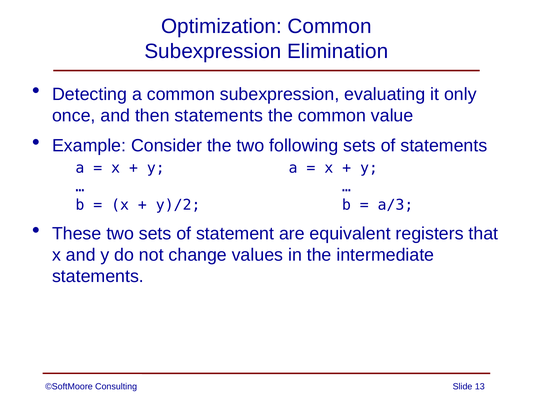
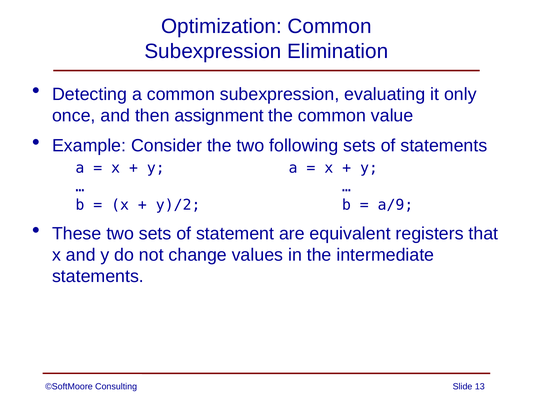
then statements: statements -> assignment
a/3: a/3 -> a/9
